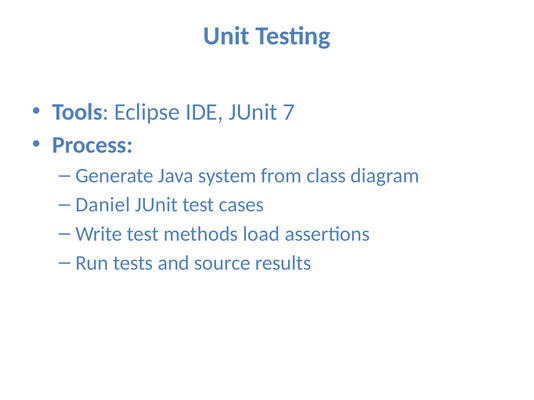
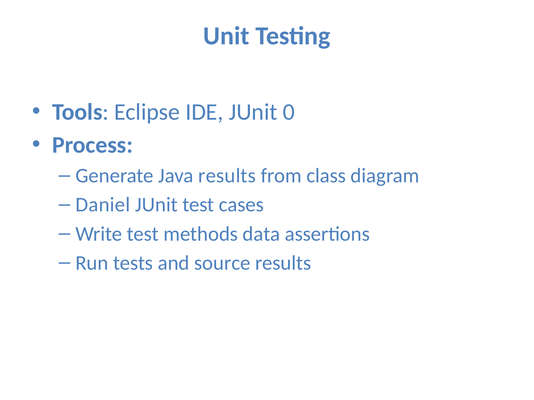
7: 7 -> 0
Java system: system -> results
load: load -> data
